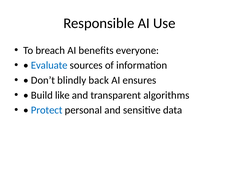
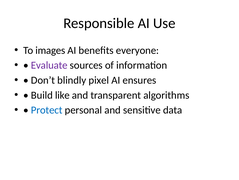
breach: breach -> images
Evaluate colour: blue -> purple
back: back -> pixel
